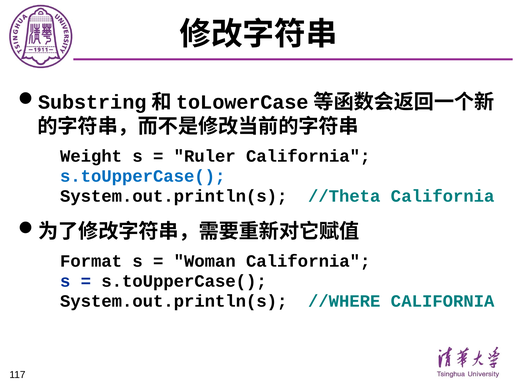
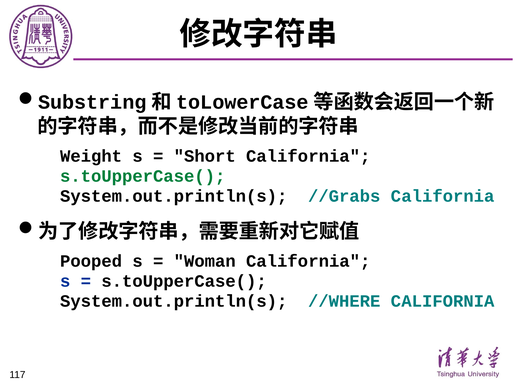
Ruler: Ruler -> Short
s.toUpperCase( at (143, 176) colour: blue -> green
//Theta: //Theta -> //Grabs
Format: Format -> Pooped
